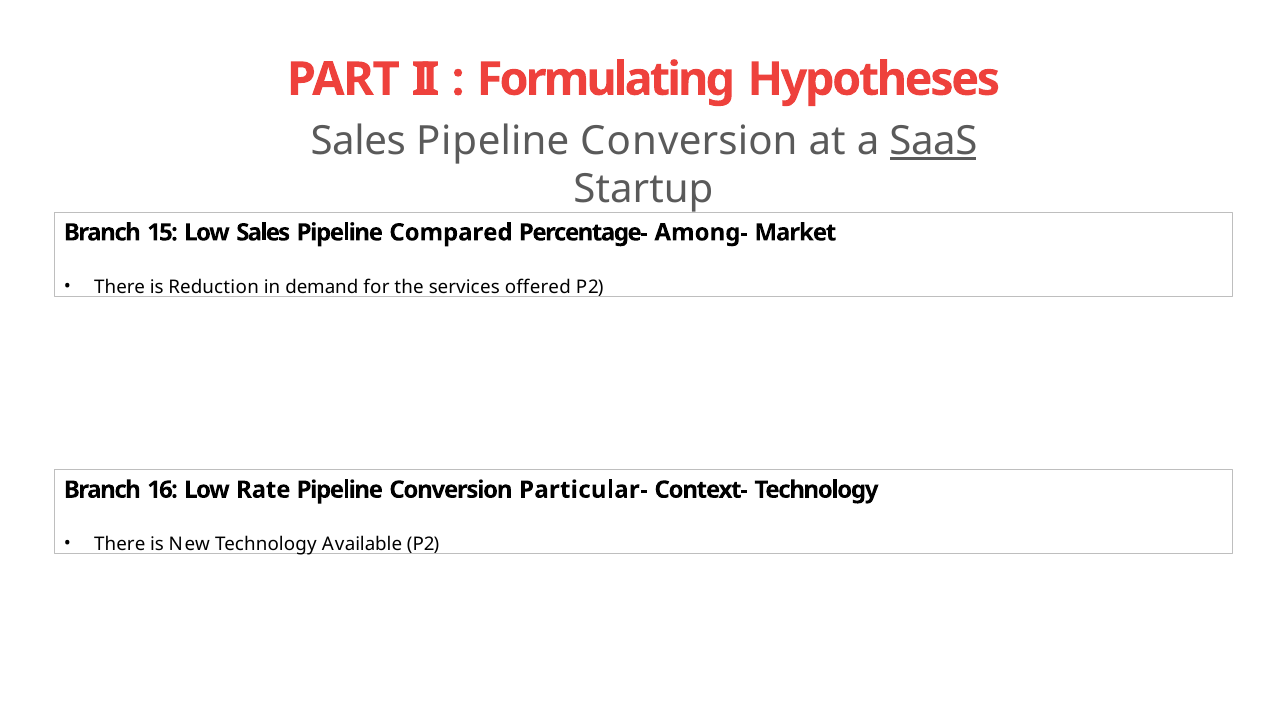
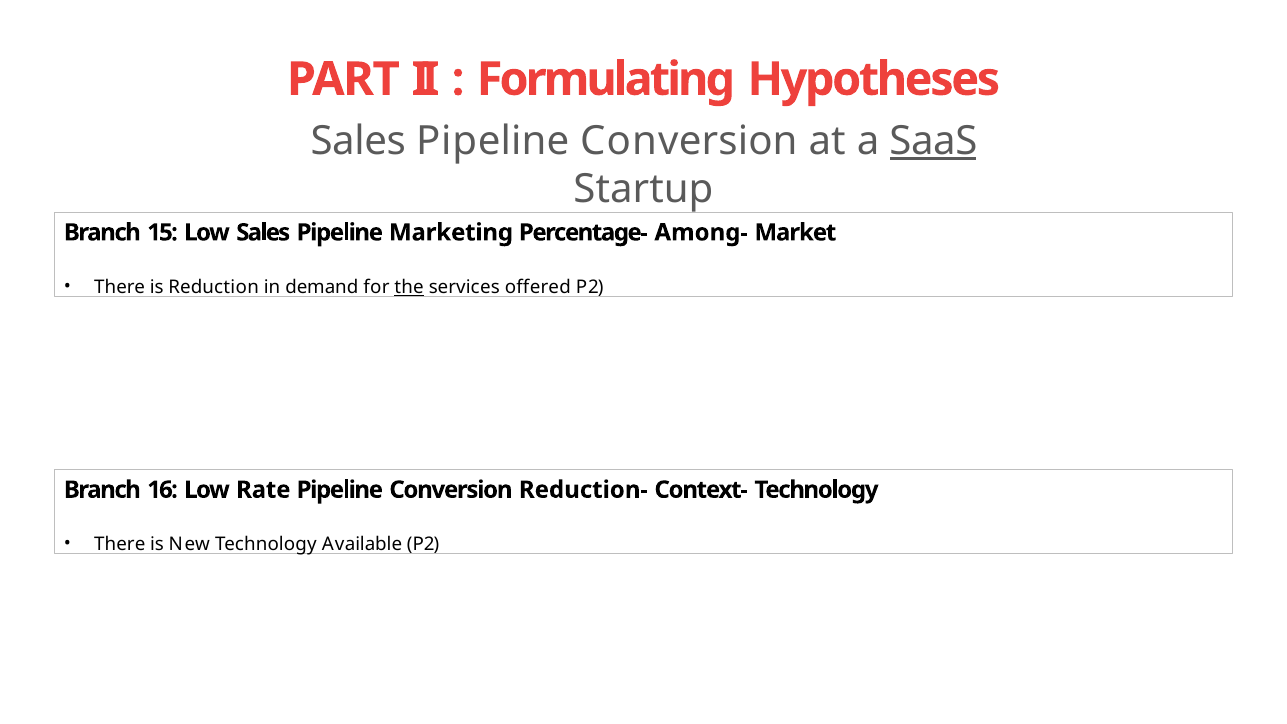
Compared: Compared -> Marketing
the underline: none -> present
Particular-: Particular- -> Reduction-
